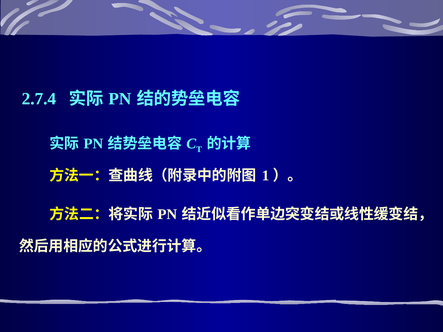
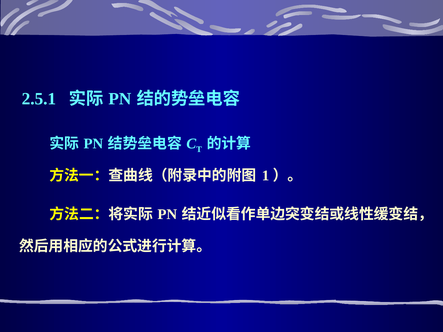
2.7.4: 2.7.4 -> 2.5.1
